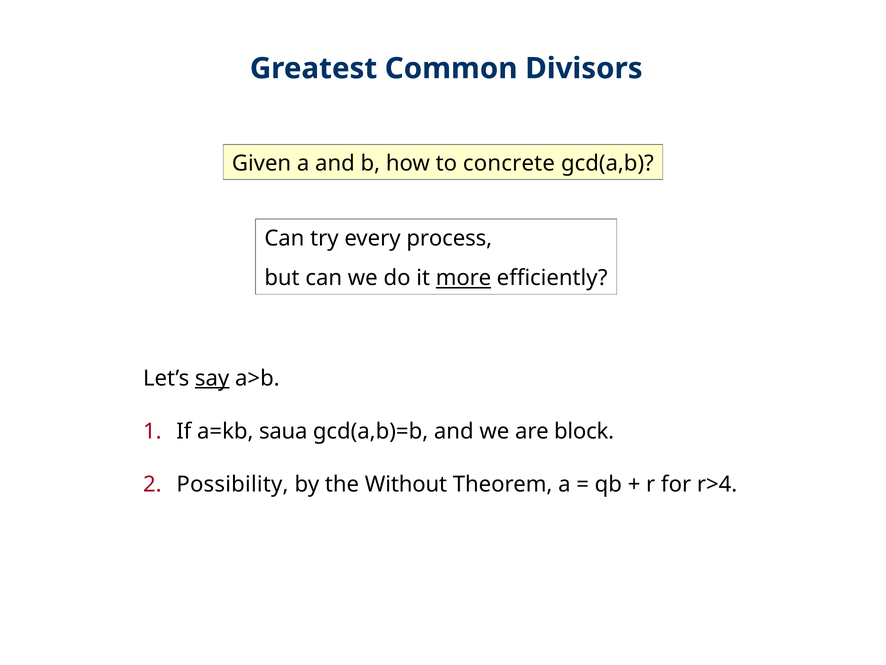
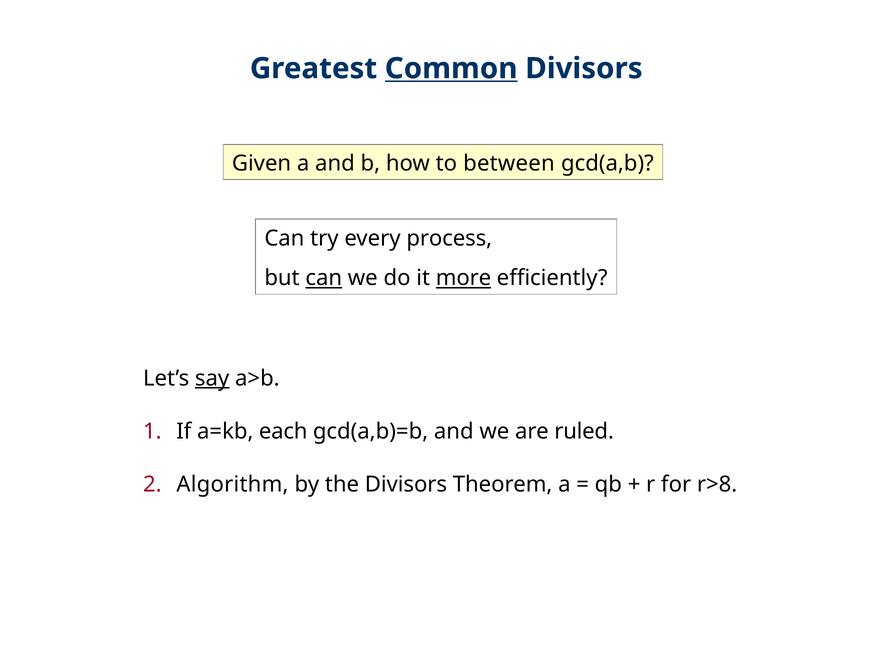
Common underline: none -> present
concrete: concrete -> between
can at (324, 278) underline: none -> present
saua: saua -> each
block: block -> ruled
Possibility: Possibility -> Algorithm
the Without: Without -> Divisors
r>4: r>4 -> r>8
